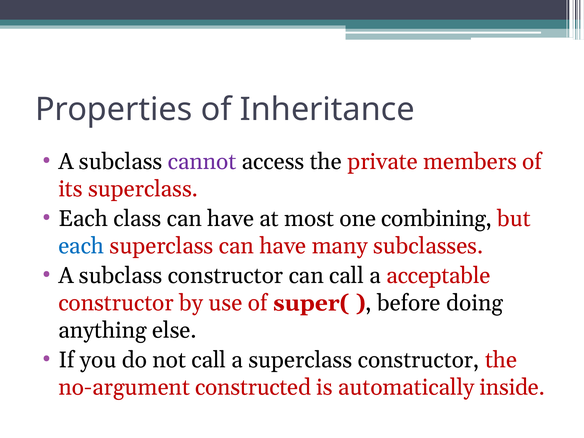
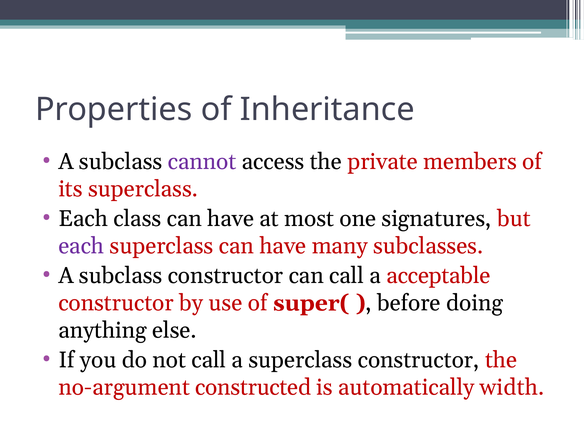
combining: combining -> signatures
each at (81, 246) colour: blue -> purple
inside: inside -> width
